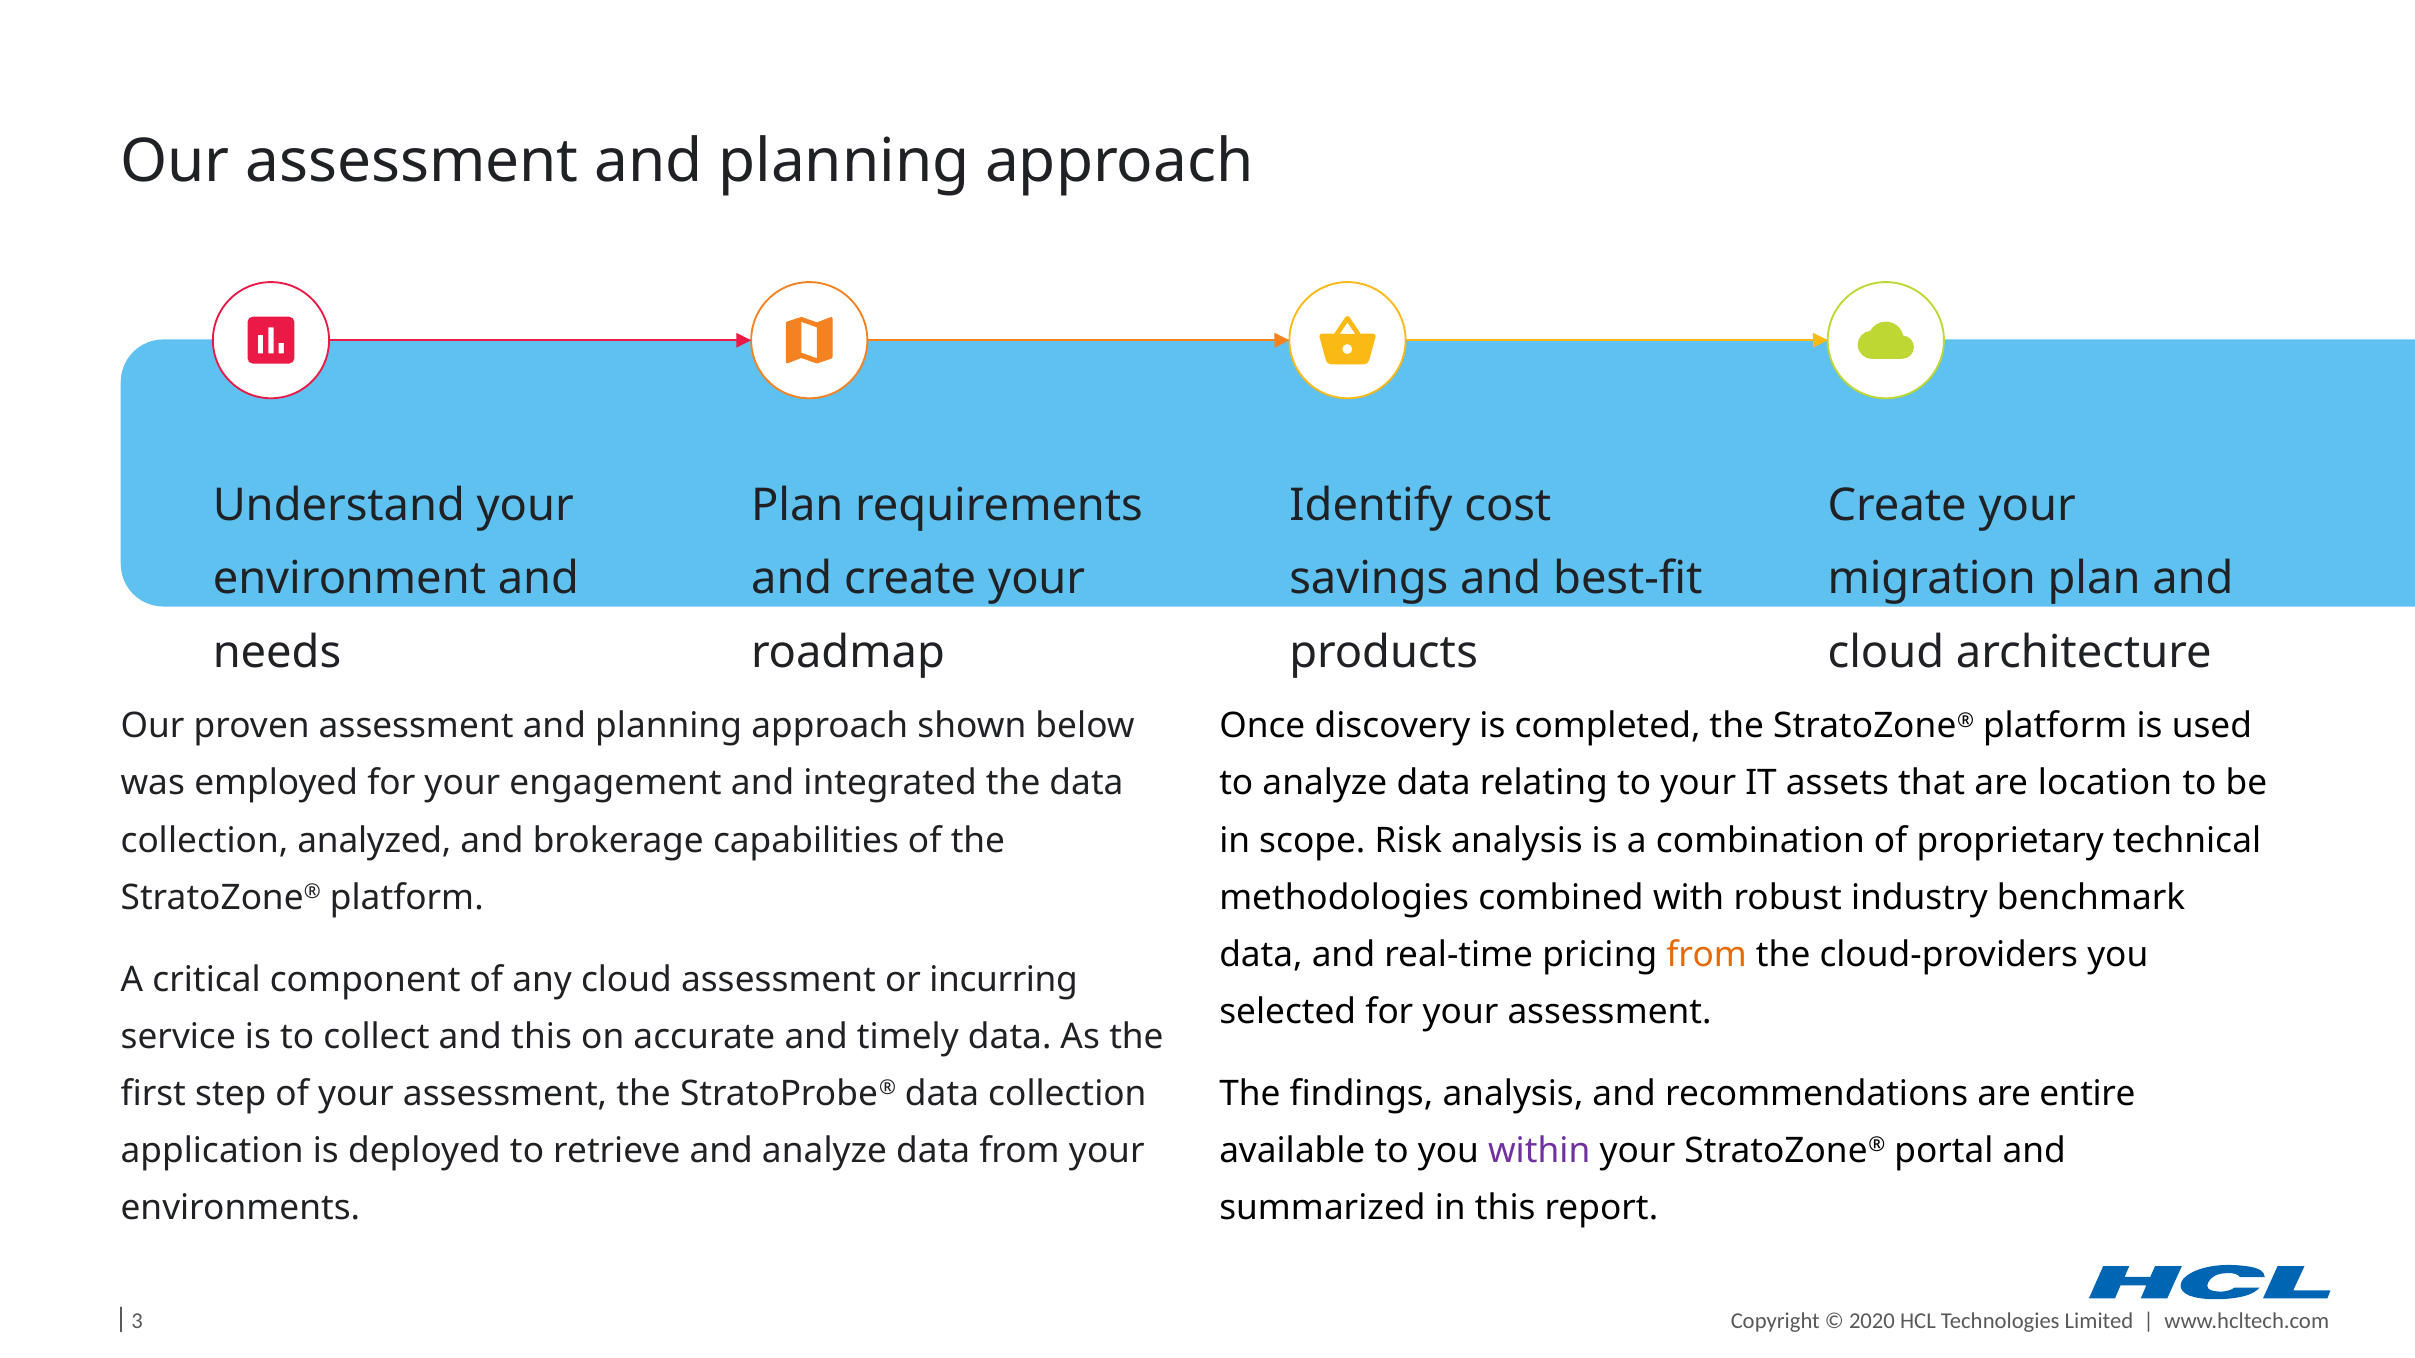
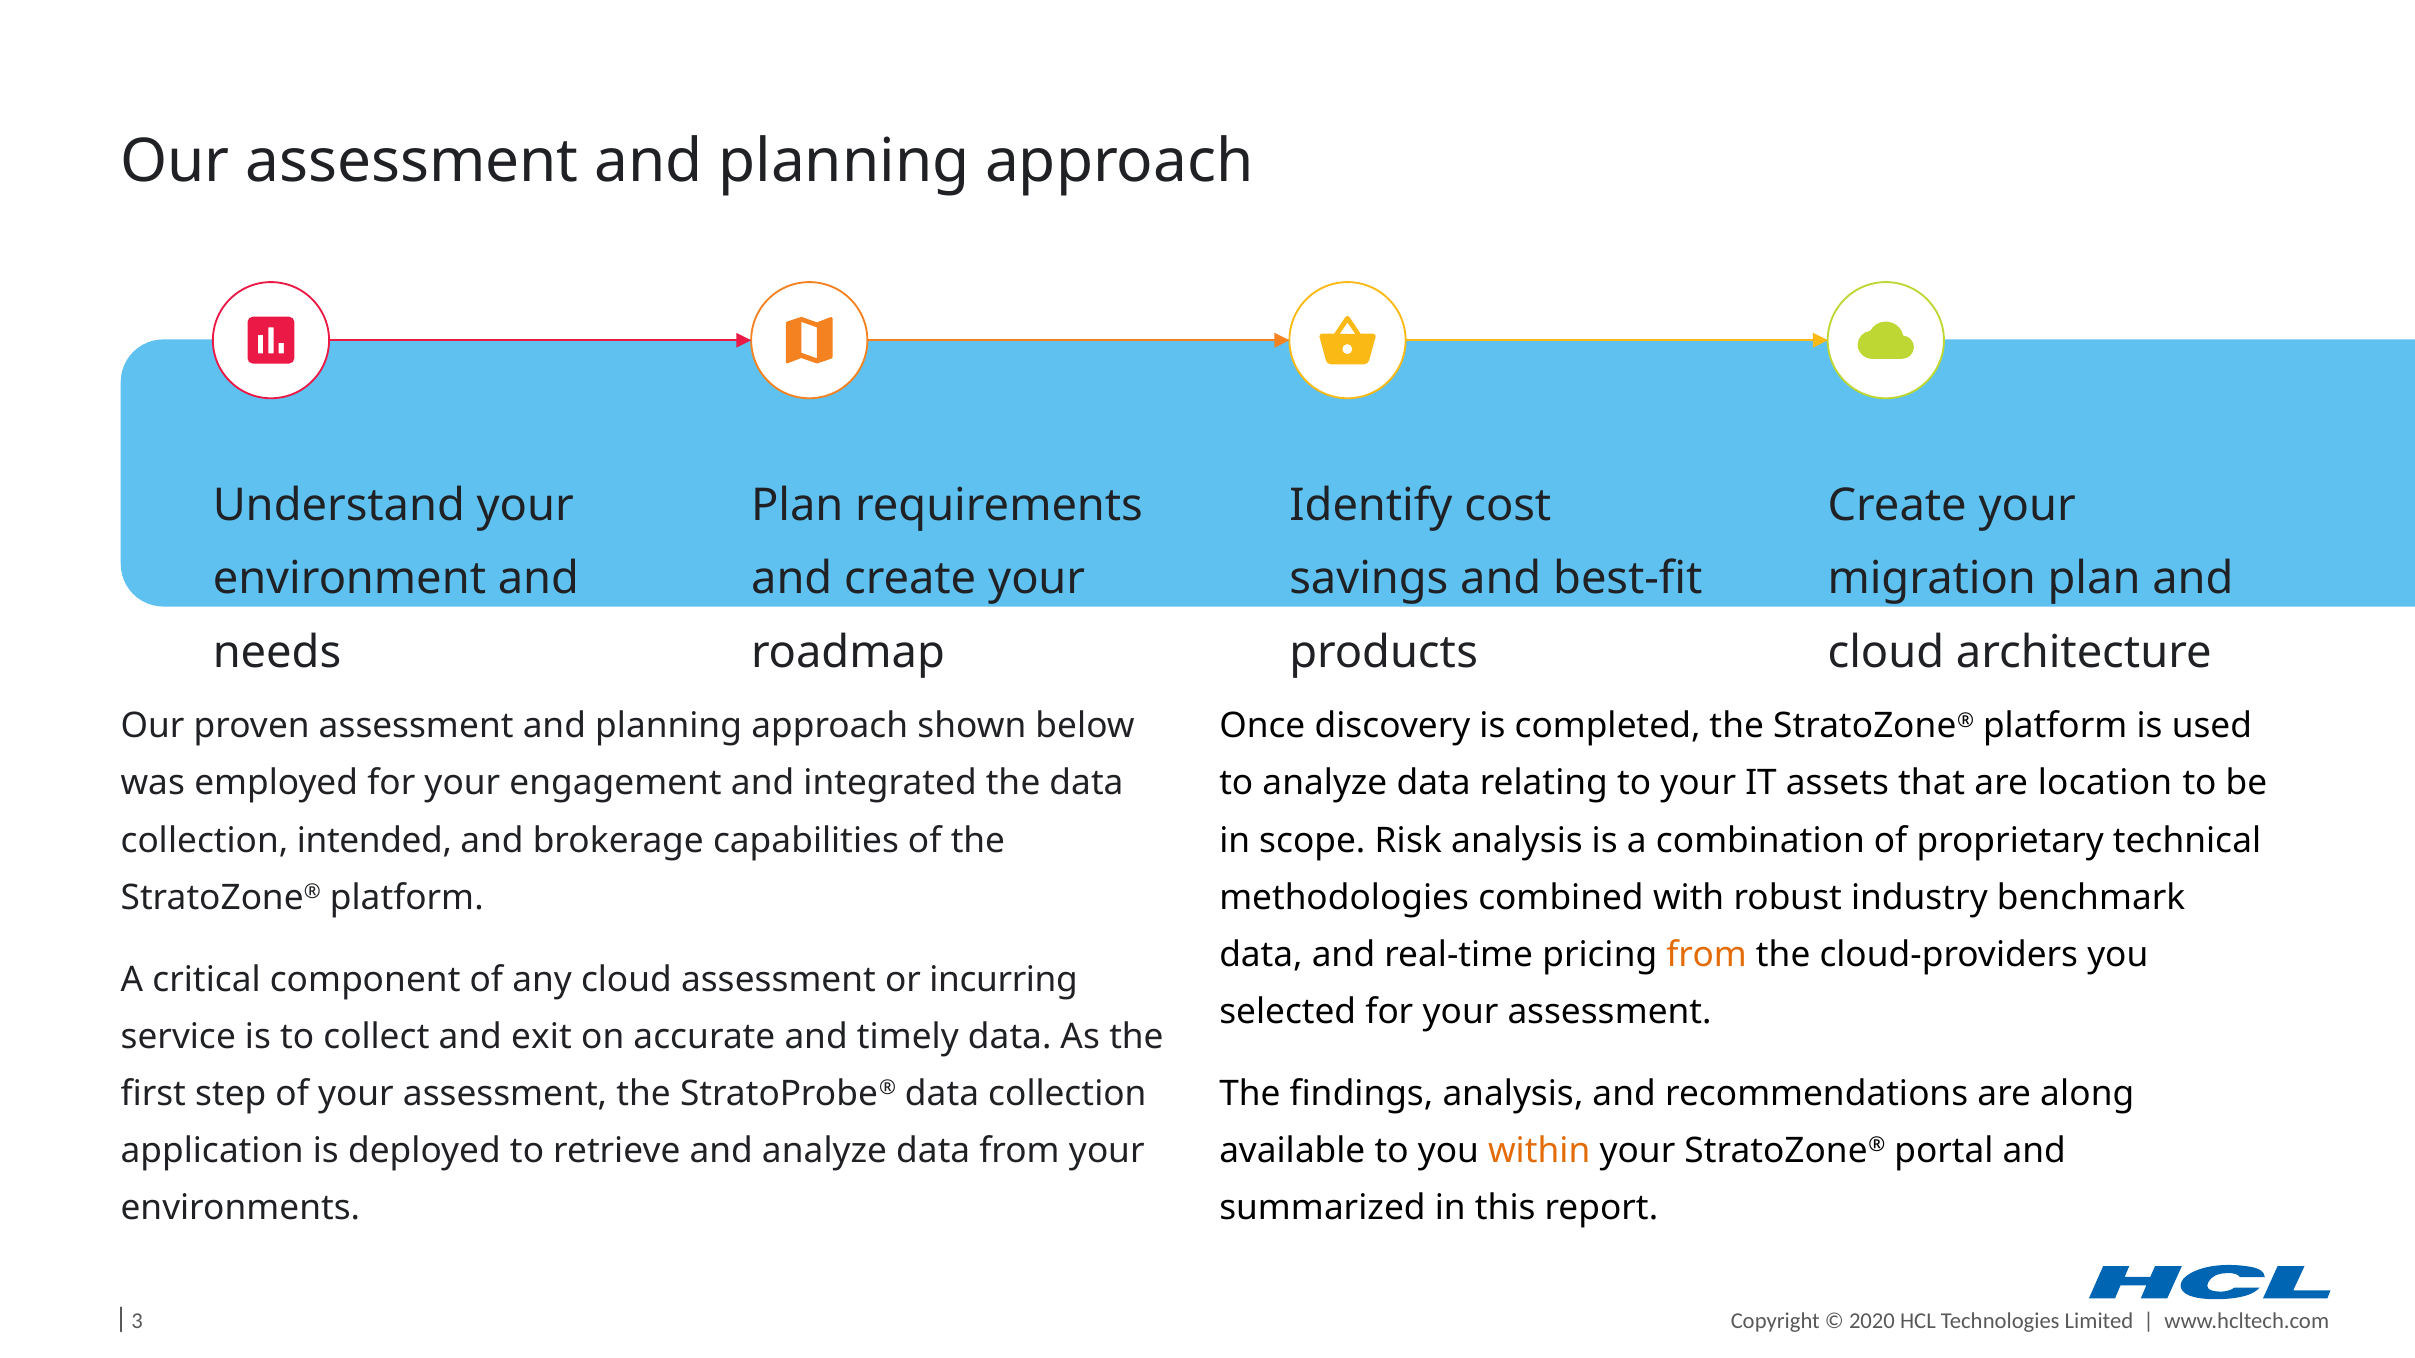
analyzed: analyzed -> intended
and this: this -> exit
entire: entire -> along
within colour: purple -> orange
